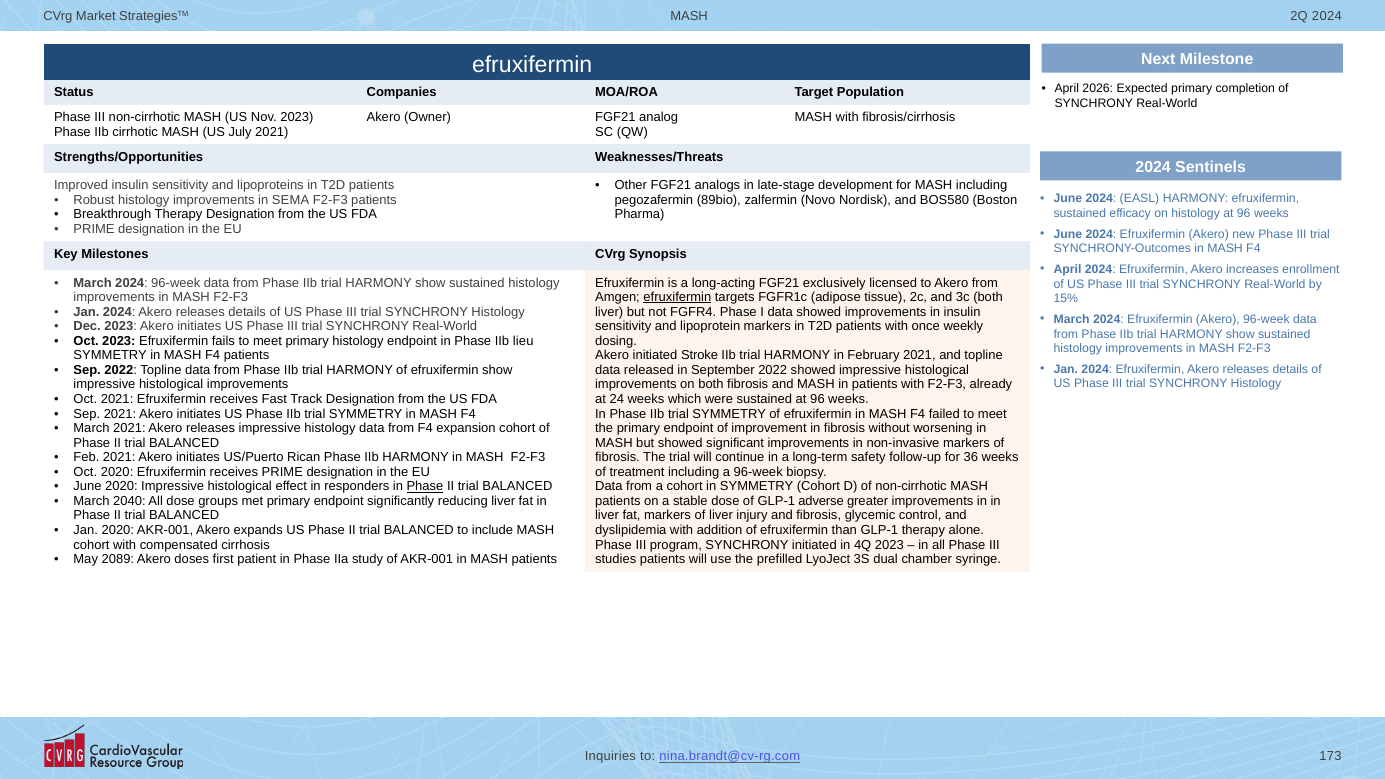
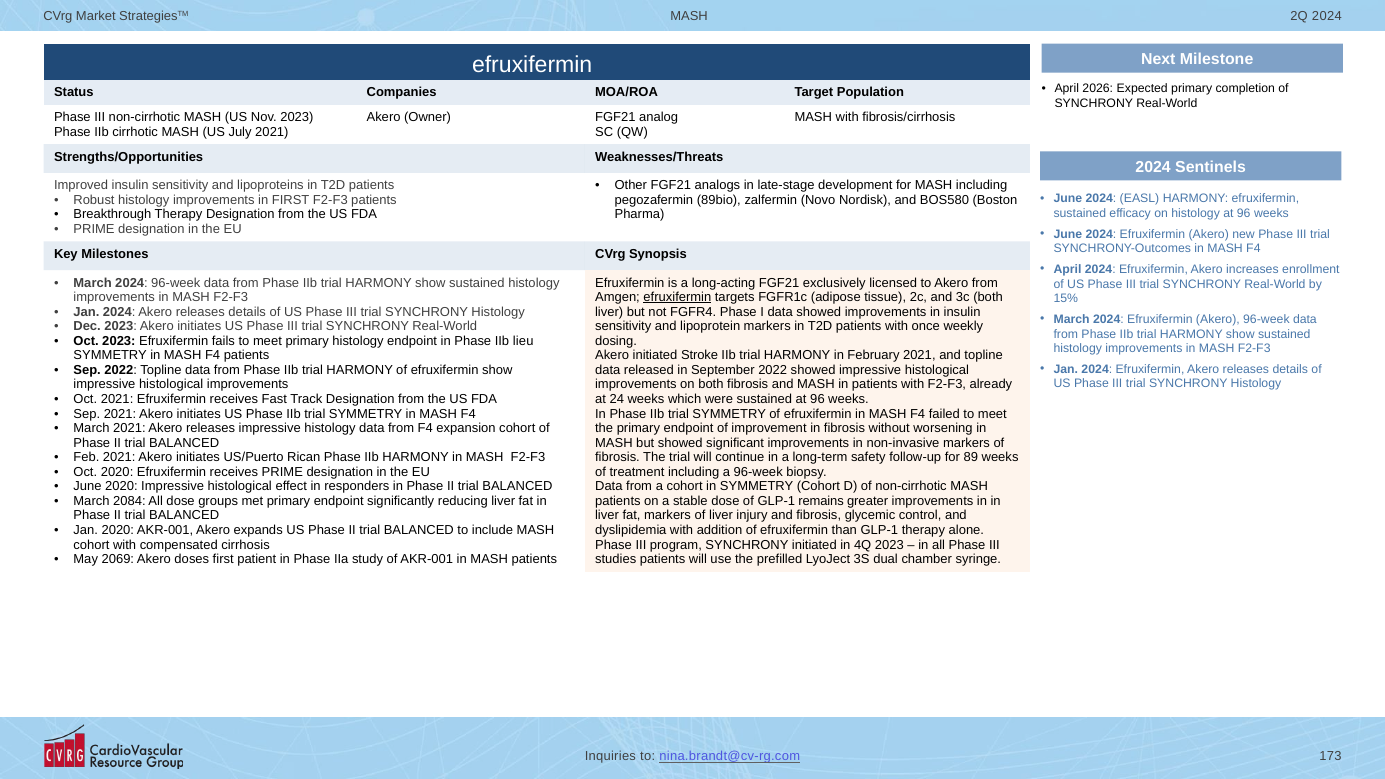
in SEMA: SEMA -> FIRST
36: 36 -> 89
Phase at (425, 487) underline: present -> none
2040: 2040 -> 2084
adverse: adverse -> remains
2089: 2089 -> 2069
